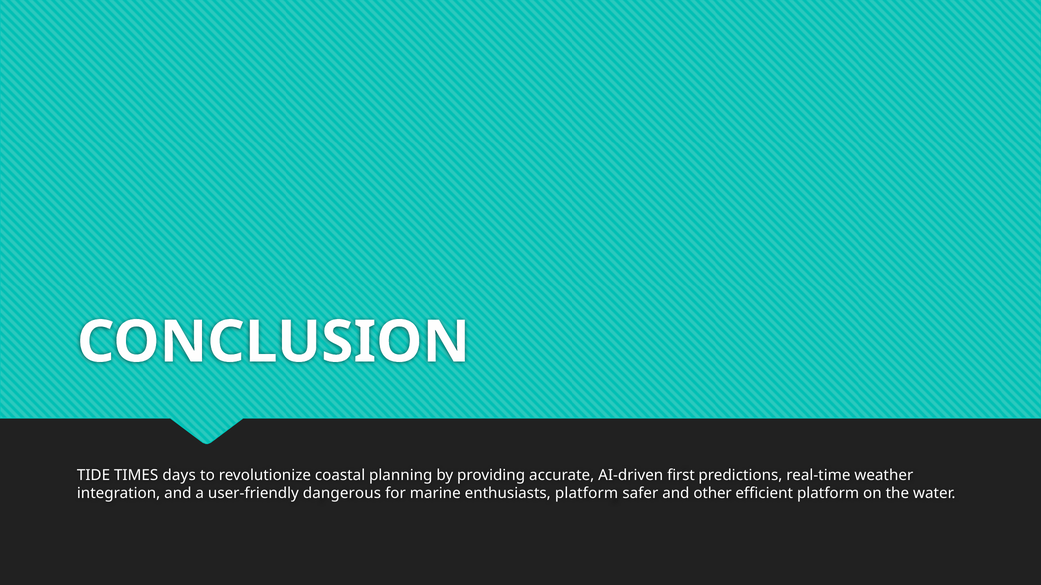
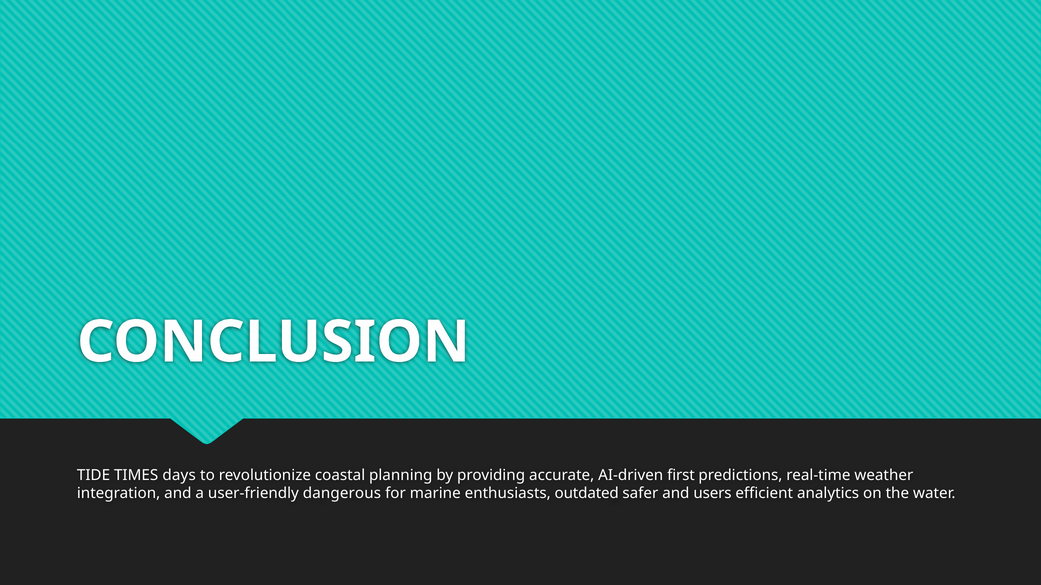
enthusiasts platform: platform -> outdated
other: other -> users
efficient platform: platform -> analytics
